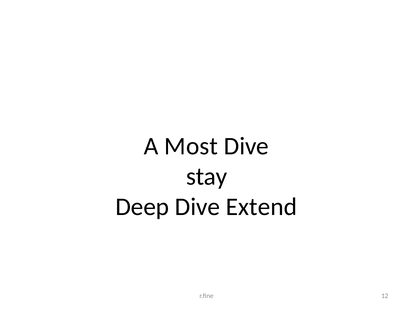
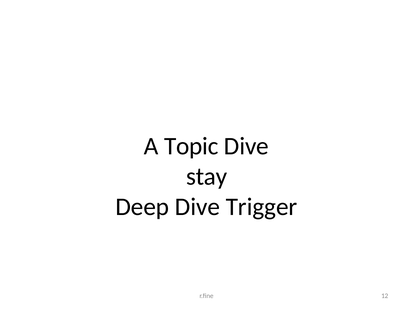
Most: Most -> Topic
Extend: Extend -> Trigger
